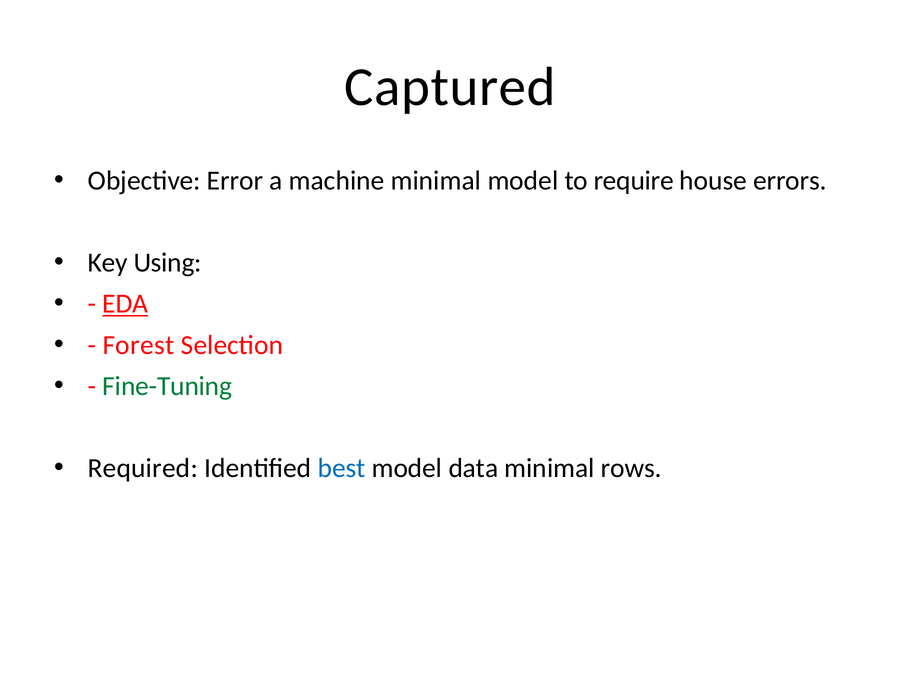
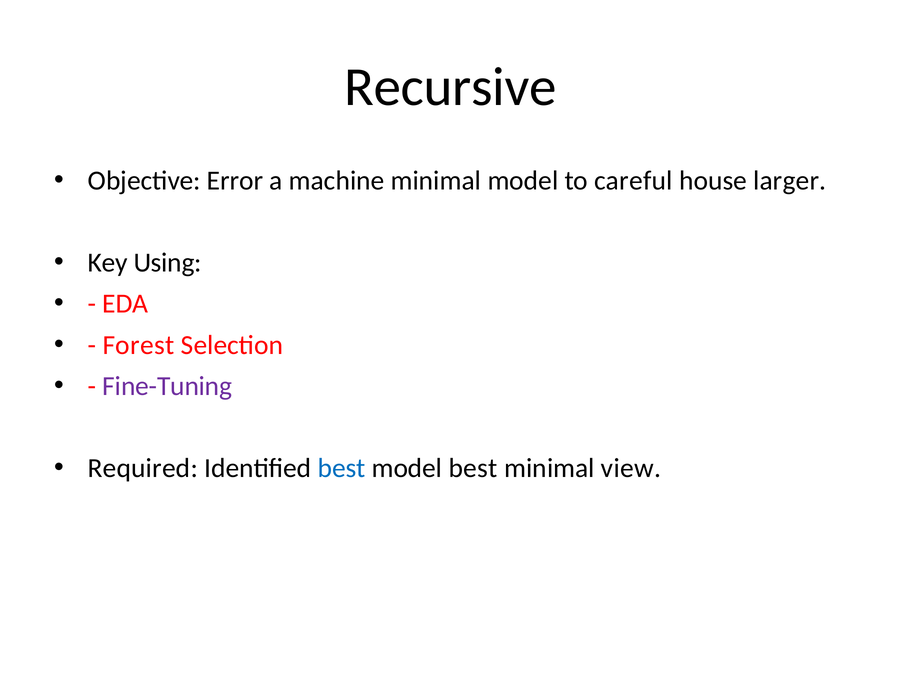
Captured: Captured -> Recursive
require: require -> careful
errors: errors -> larger
EDA underline: present -> none
Fine-Tuning colour: green -> purple
model data: data -> best
rows: rows -> view
